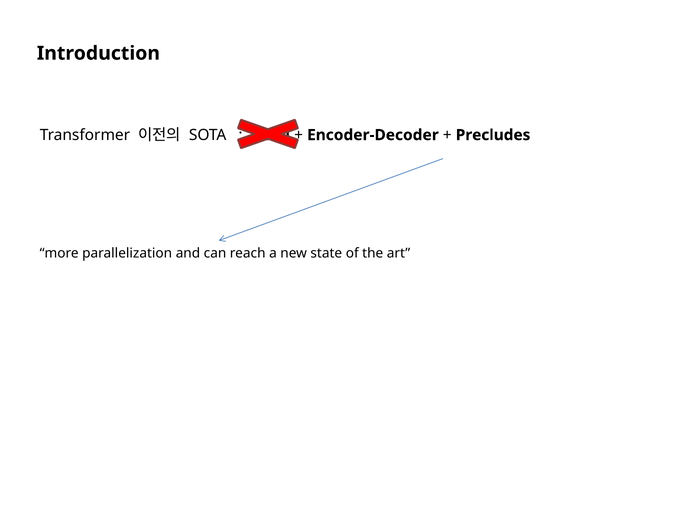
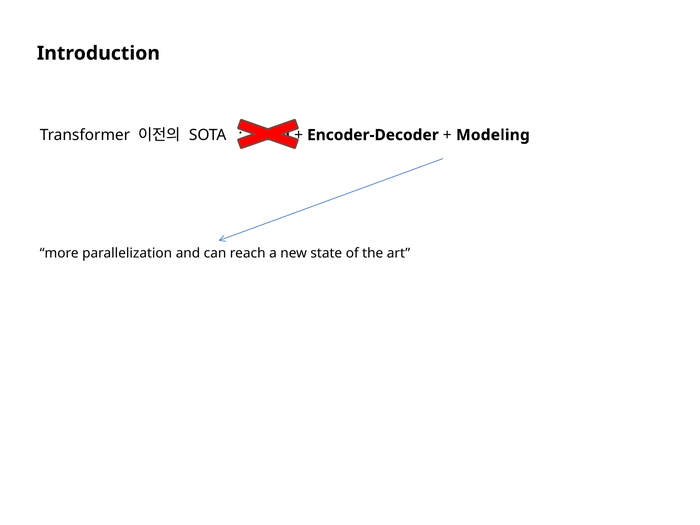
Precludes: Precludes -> Modeling
